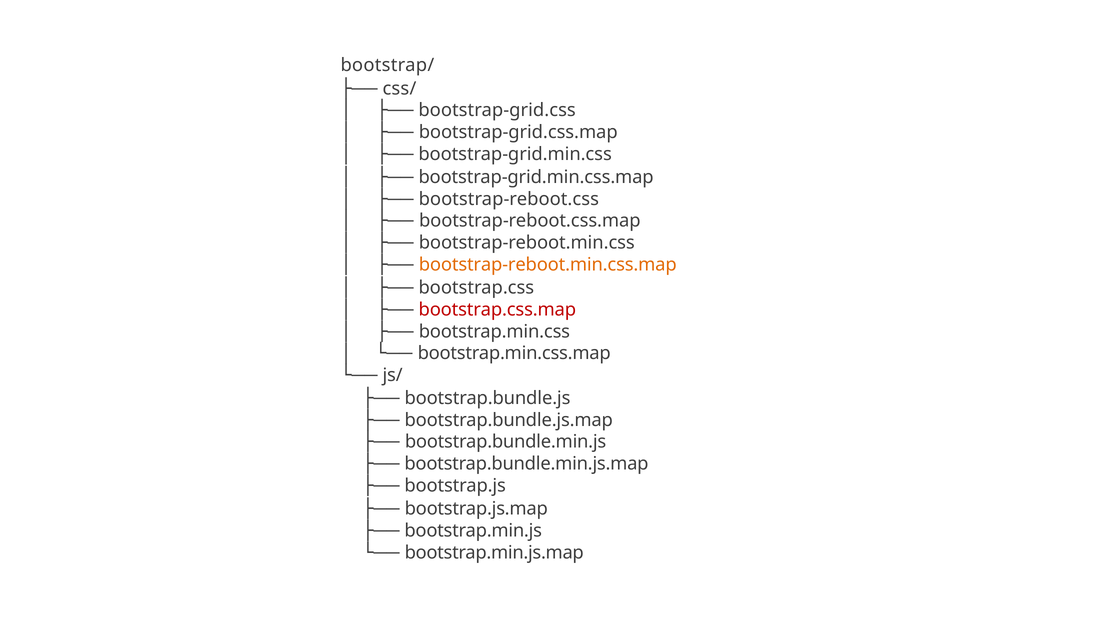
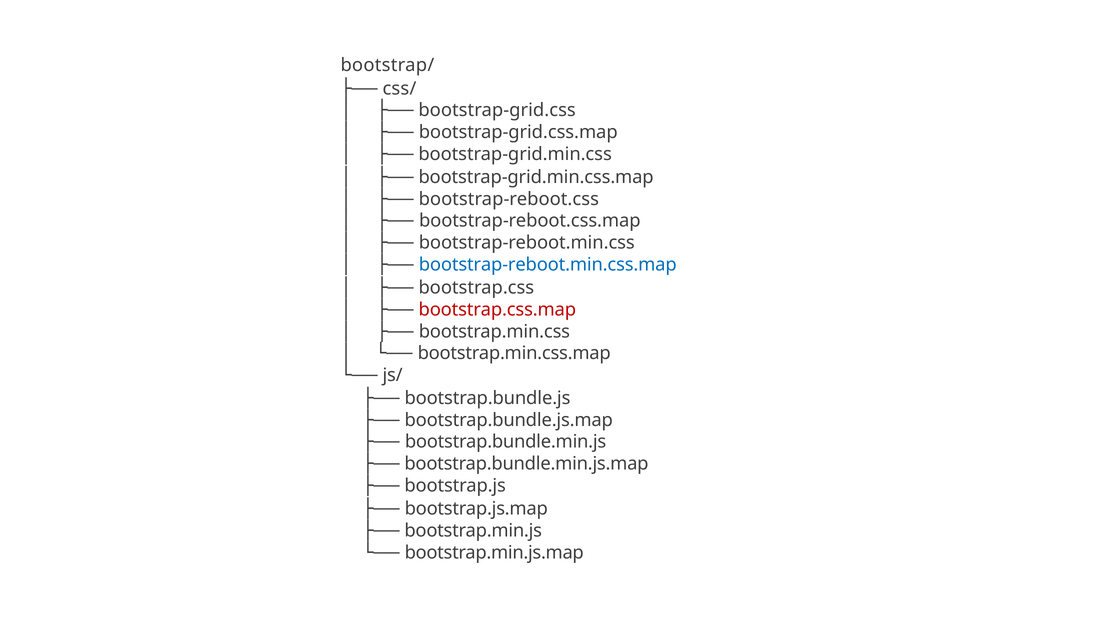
bootstrap-reboot.min.css.map colour: orange -> blue
